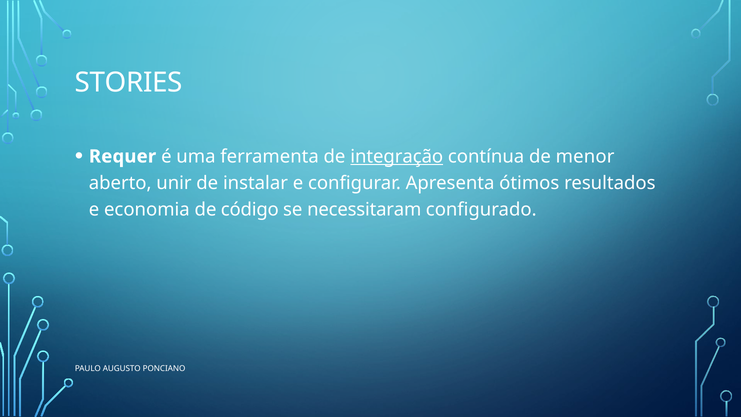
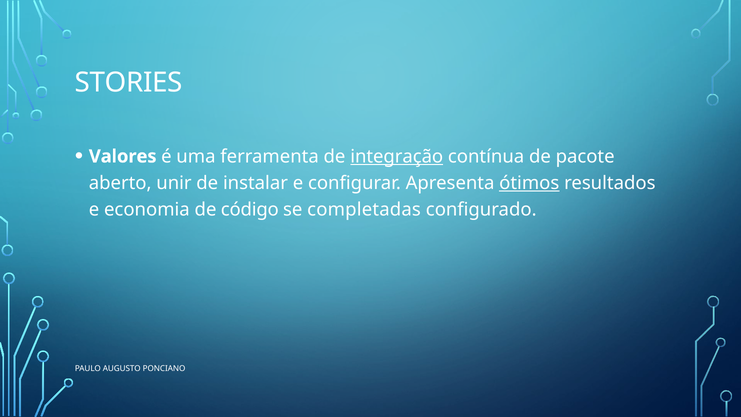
Requer: Requer -> Valores
menor: menor -> pacote
ótimos underline: none -> present
necessitaram: necessitaram -> completadas
